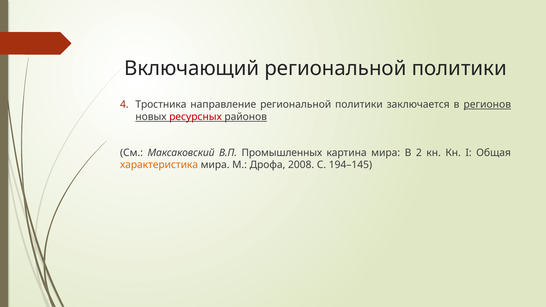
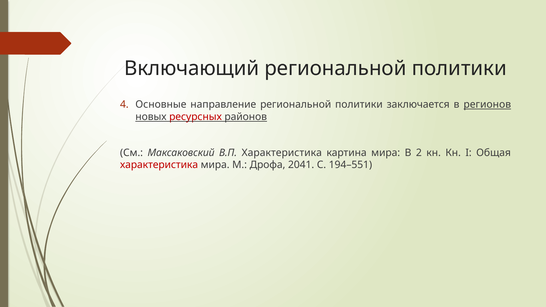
Тростника: Тростника -> Основные
В.П Промышленных: Промышленных -> Характеристика
характеристика at (159, 165) colour: orange -> red
2008: 2008 -> 2041
194–145: 194–145 -> 194–551
